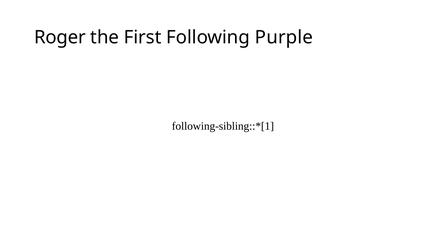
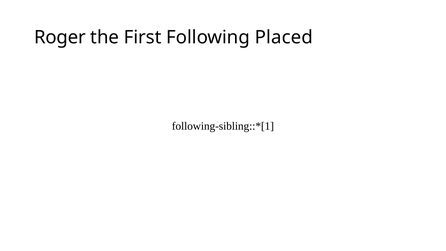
Purple: Purple -> Placed
